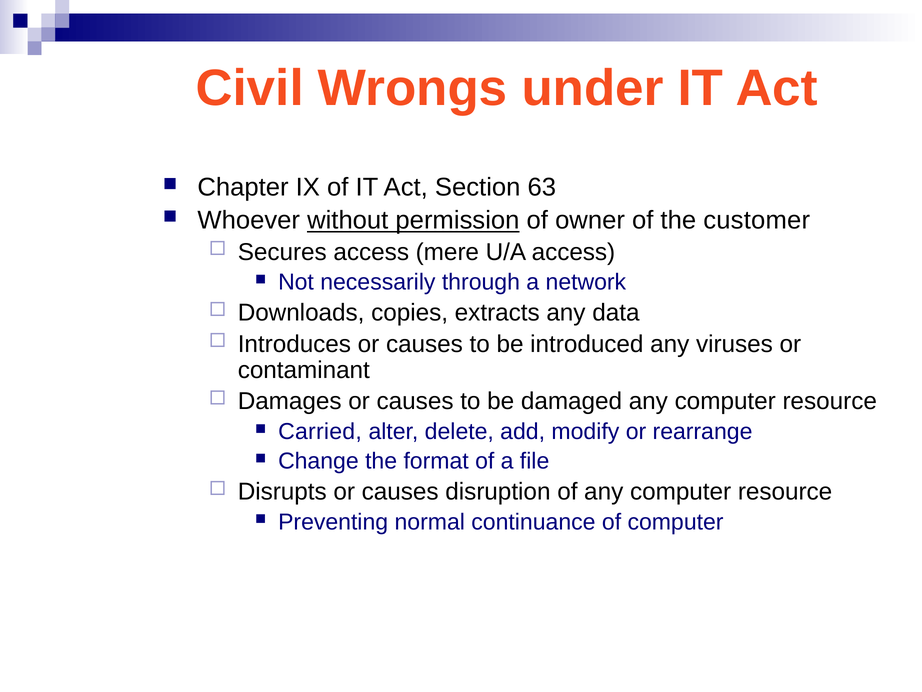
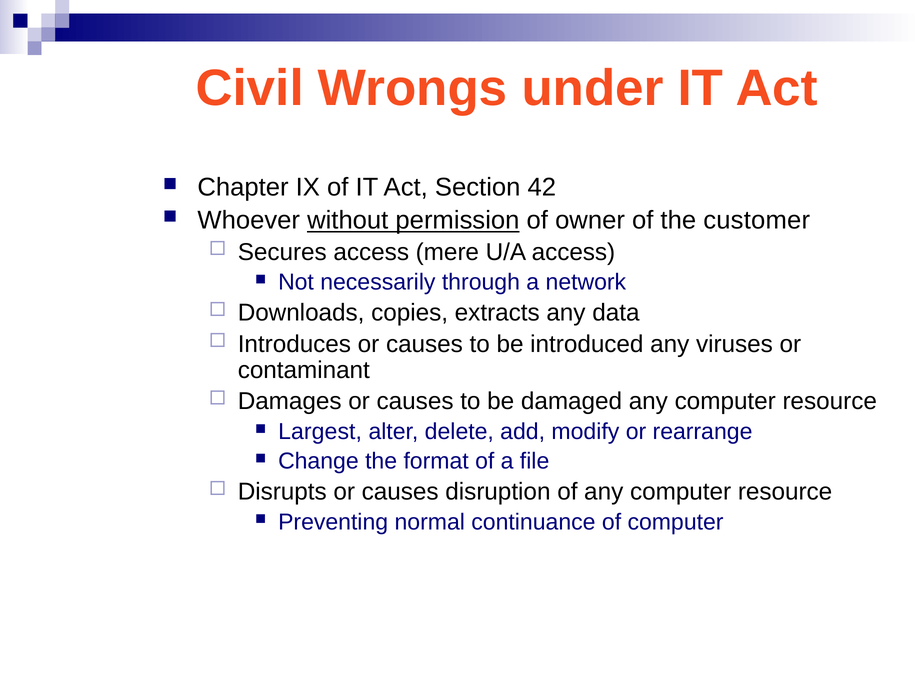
63: 63 -> 42
Carried: Carried -> Largest
